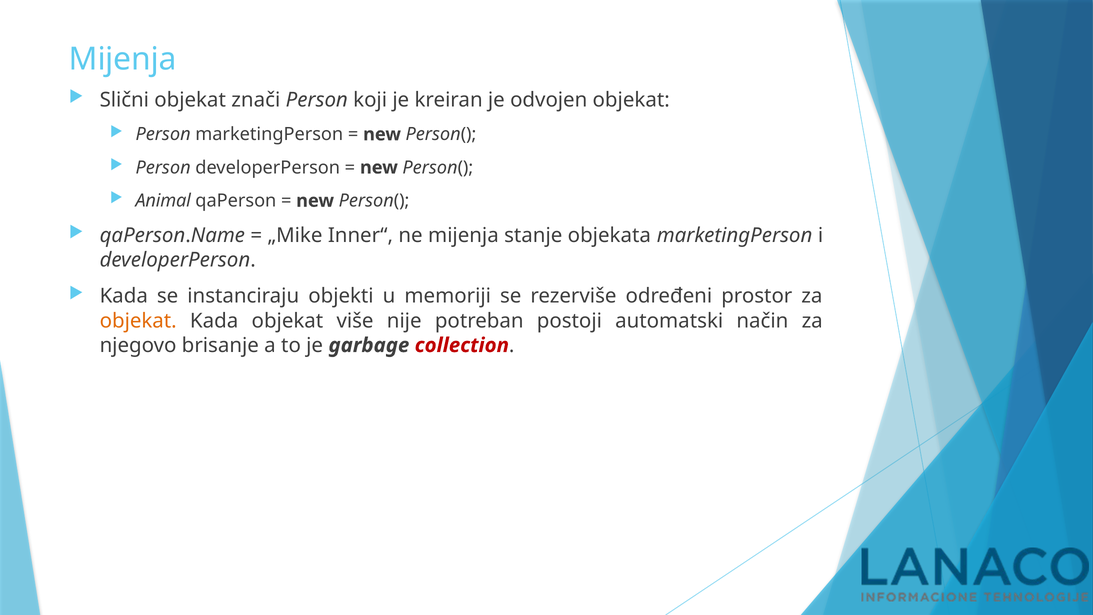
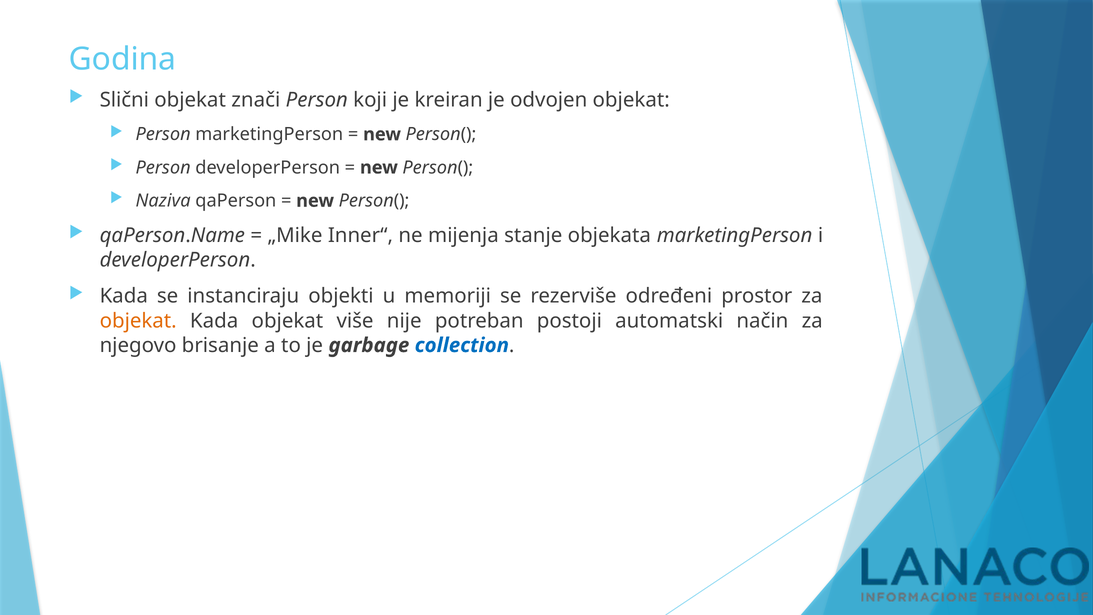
Mijenja at (123, 59): Mijenja -> Godina
Animal: Animal -> Naziva
collection colour: red -> blue
